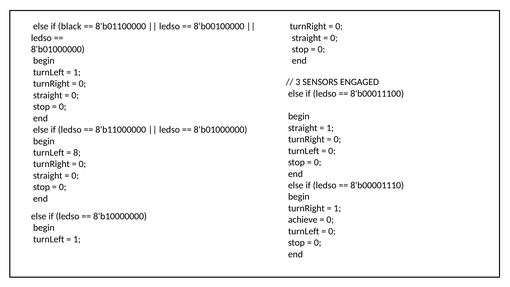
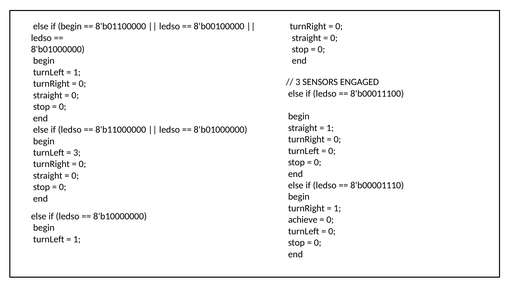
if black: black -> begin
8 at (77, 153): 8 -> 3
